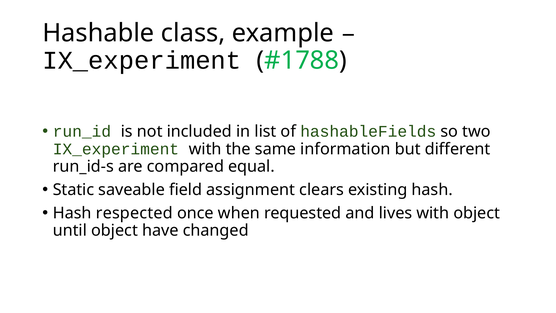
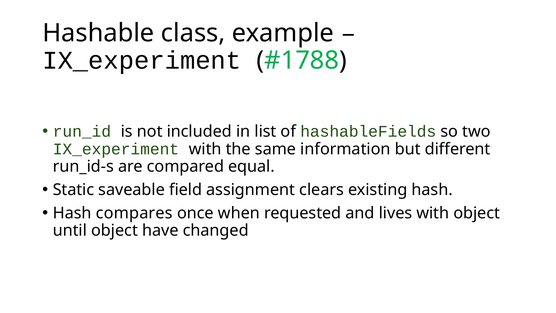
respected: respected -> compares
